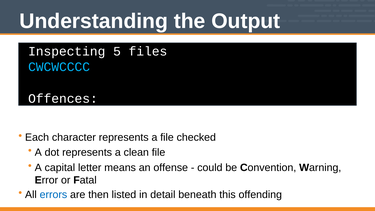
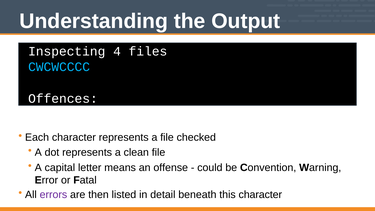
5: 5 -> 4
errors colour: blue -> purple
this offending: offending -> character
